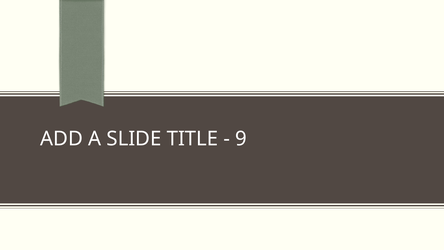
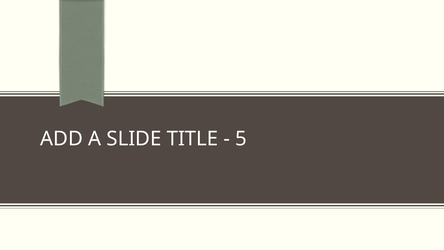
9: 9 -> 5
